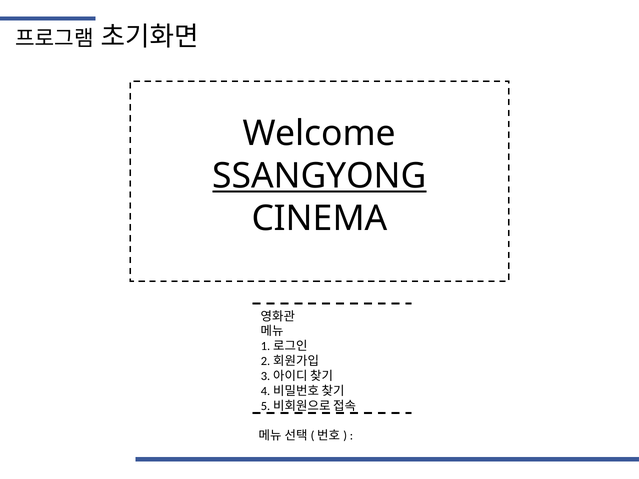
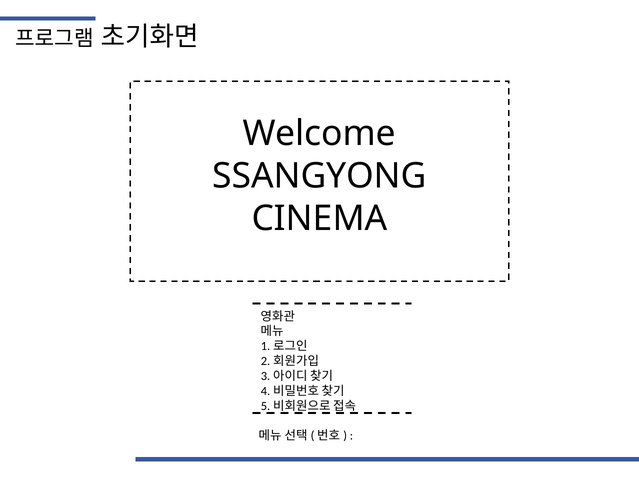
SSANGYONG underline: present -> none
